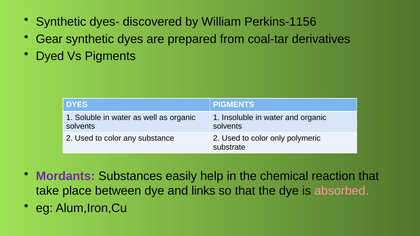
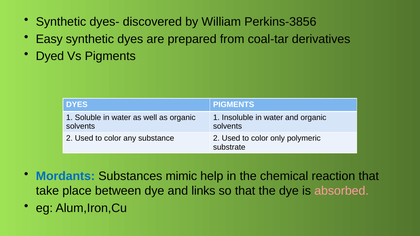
Perkins-1156: Perkins-1156 -> Perkins-3856
Gear: Gear -> Easy
Mordants colour: purple -> blue
easily: easily -> mimic
